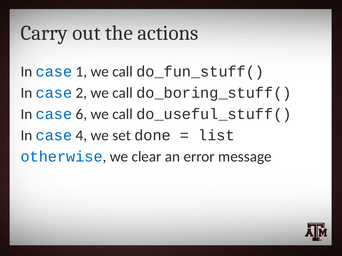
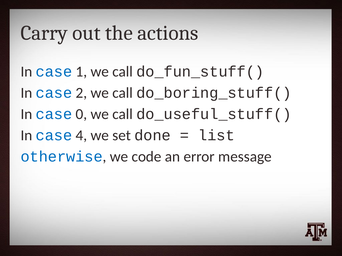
6: 6 -> 0
clear: clear -> code
